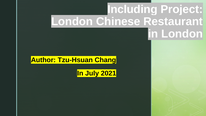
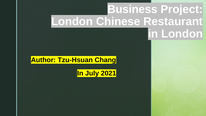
Including: Including -> Business
